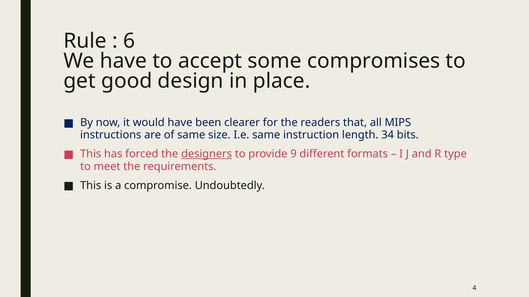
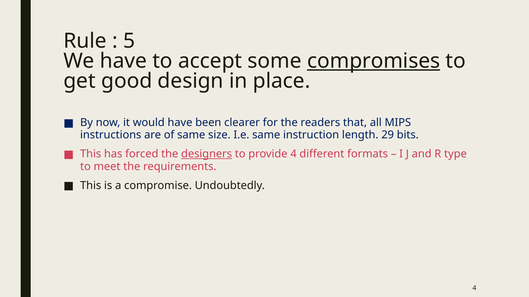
6: 6 -> 5
compromises underline: none -> present
34: 34 -> 29
provide 9: 9 -> 4
